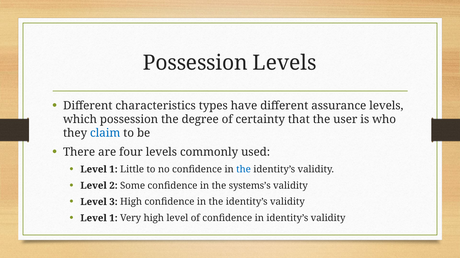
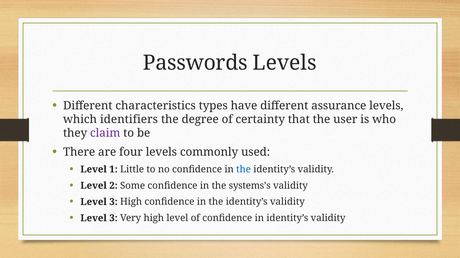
Possession at (195, 63): Possession -> Passwords
which possession: possession -> identifiers
claim colour: blue -> purple
1 at (113, 219): 1 -> 3
